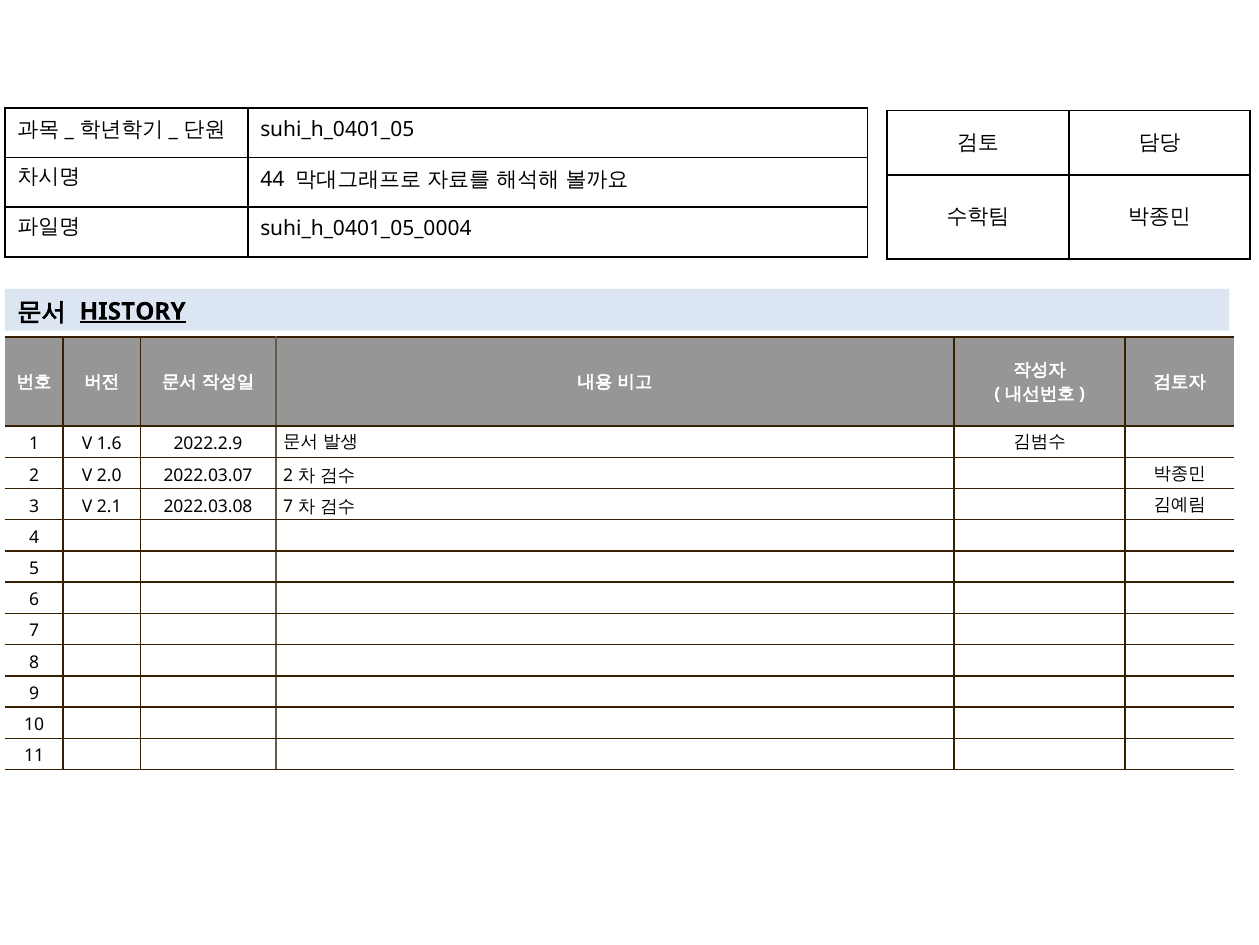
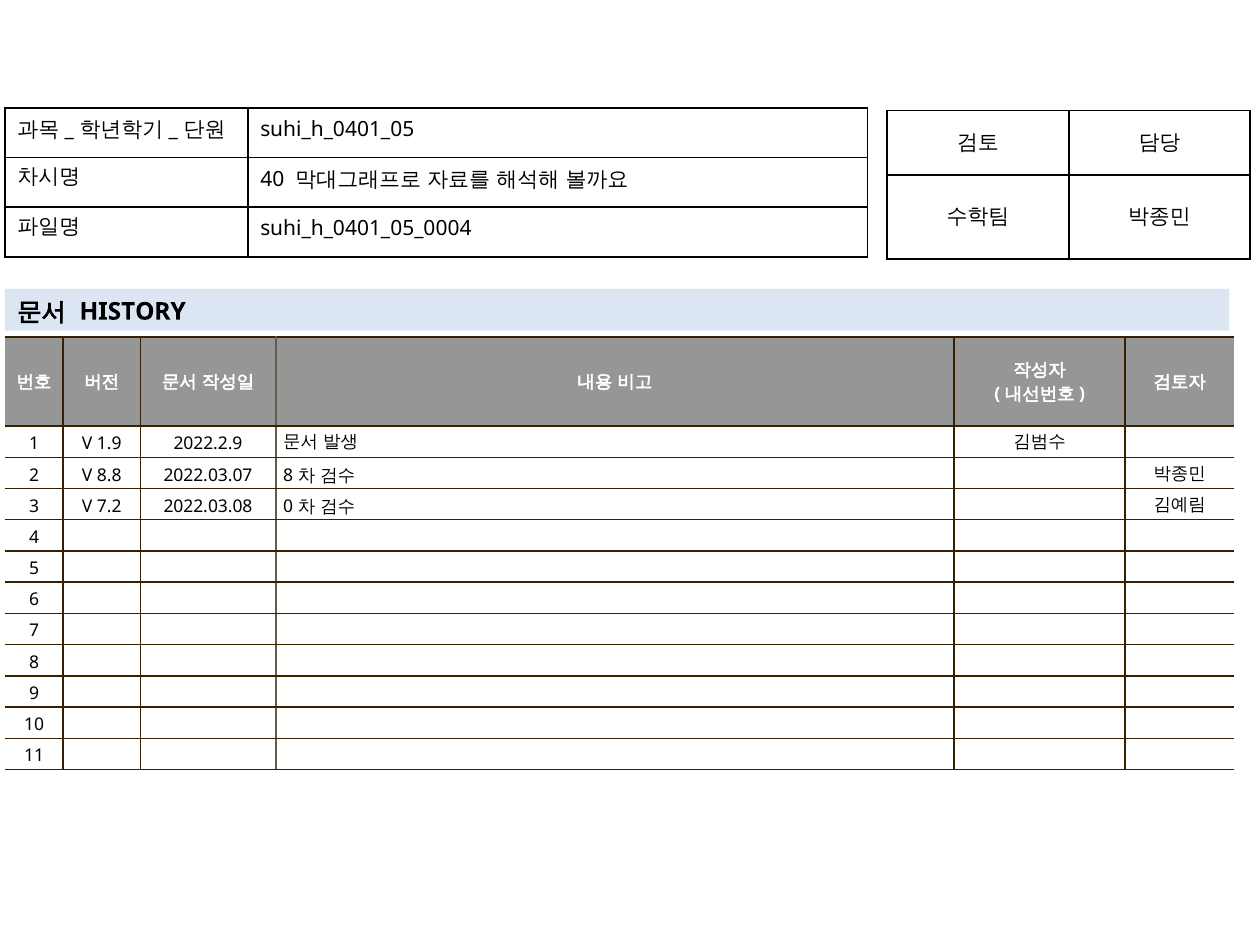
44: 44 -> 40
HISTORY underline: present -> none
1.6: 1.6 -> 1.9
2.0: 2.0 -> 8.8
2022.03.07 2: 2 -> 8
2.1: 2.1 -> 7.2
2022.03.08 7: 7 -> 0
